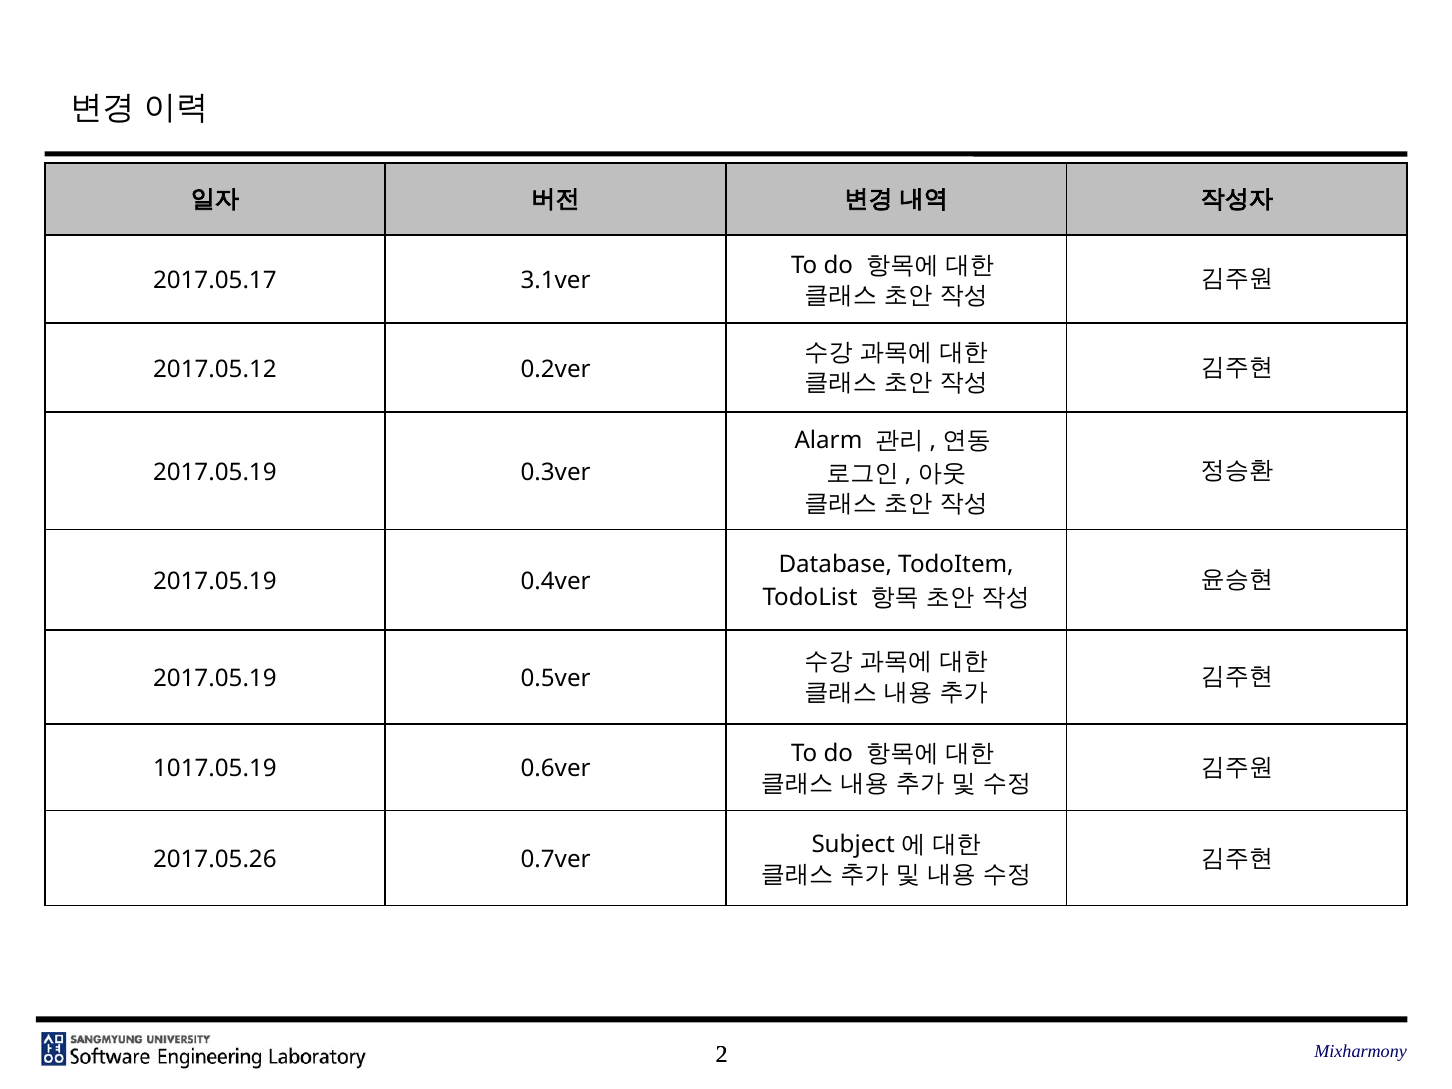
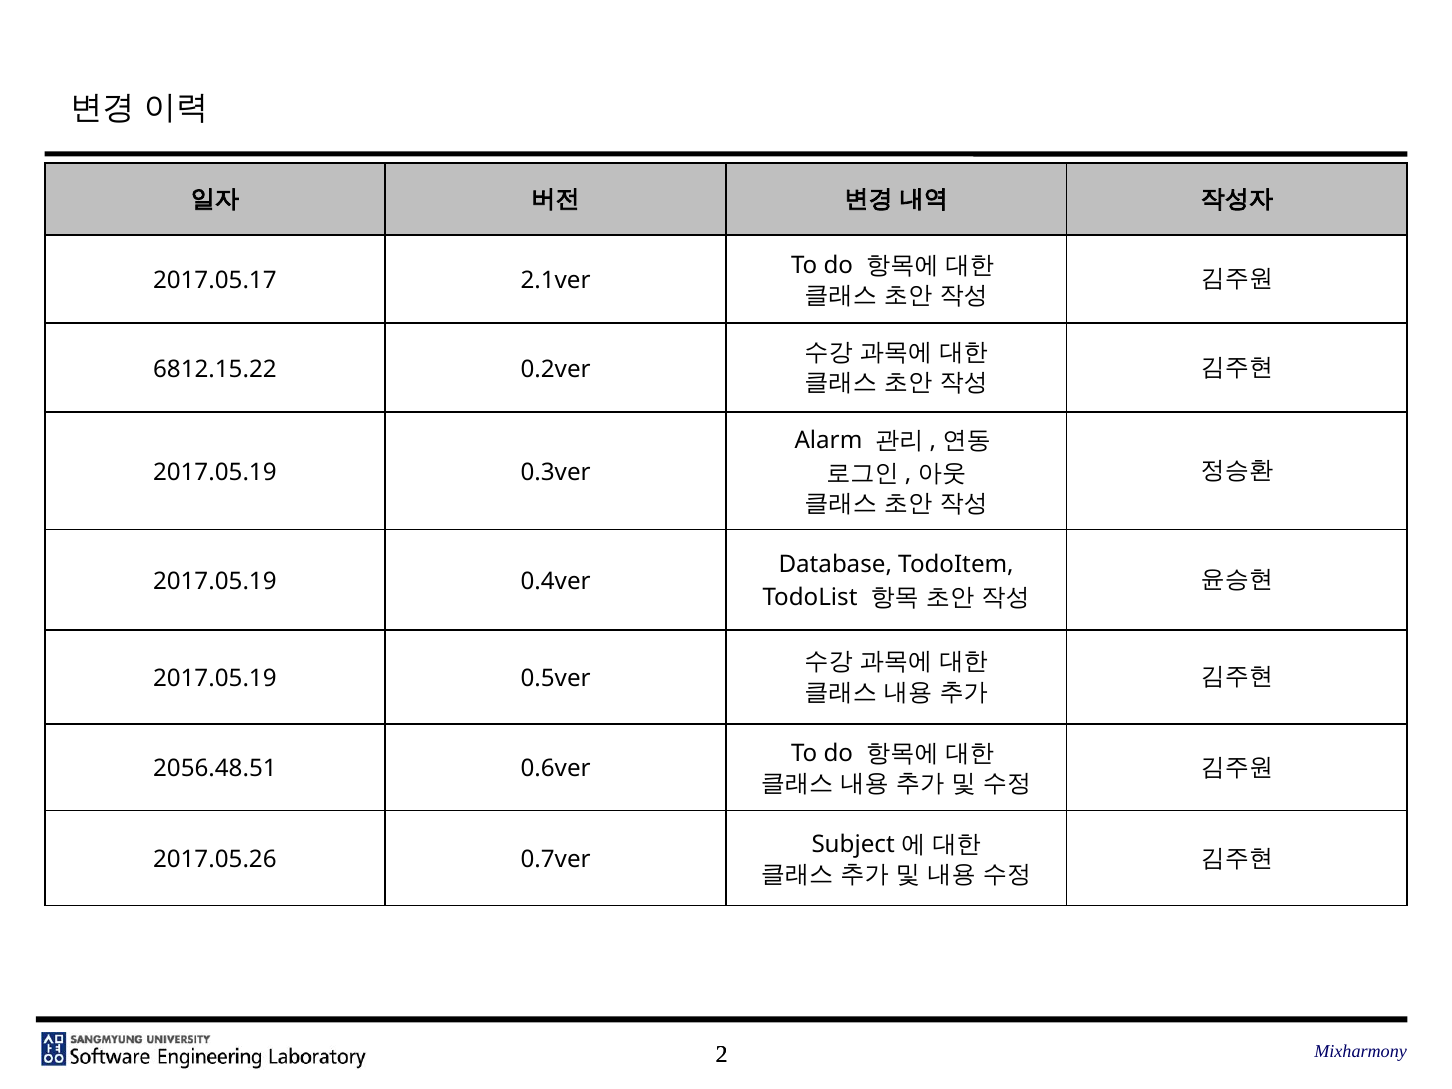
3.1ver: 3.1ver -> 2.1ver
2017.05.12: 2017.05.12 -> 6812.15.22
1017.05.19: 1017.05.19 -> 2056.48.51
